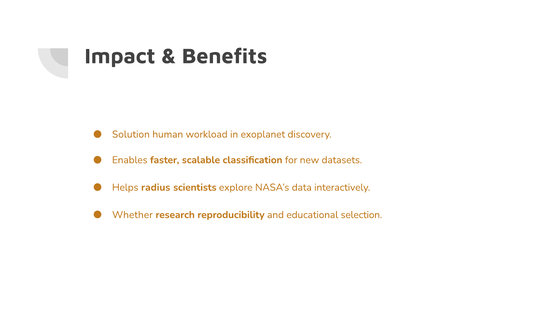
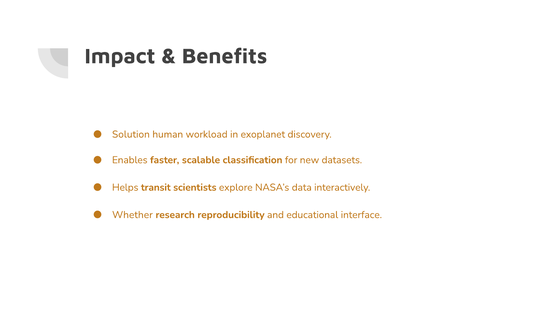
radius: radius -> transit
selection: selection -> interface
